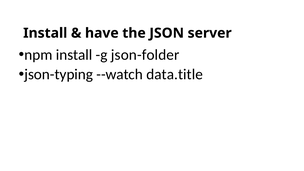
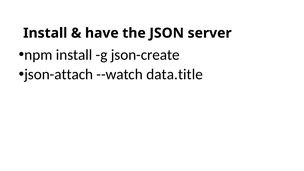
json-folder: json-folder -> json-create
json-typing: json-typing -> json-attach
